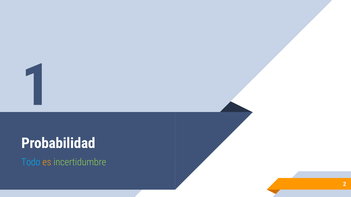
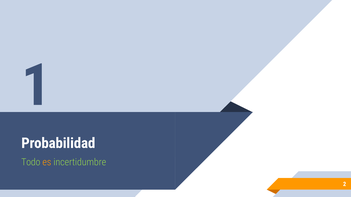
Todo colour: light blue -> light green
